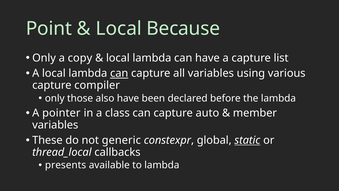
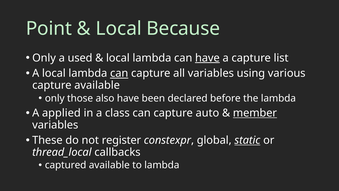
copy: copy -> used
have at (207, 58) underline: none -> present
capture compiler: compiler -> available
pointer: pointer -> applied
member underline: none -> present
generic: generic -> register
presents: presents -> captured
